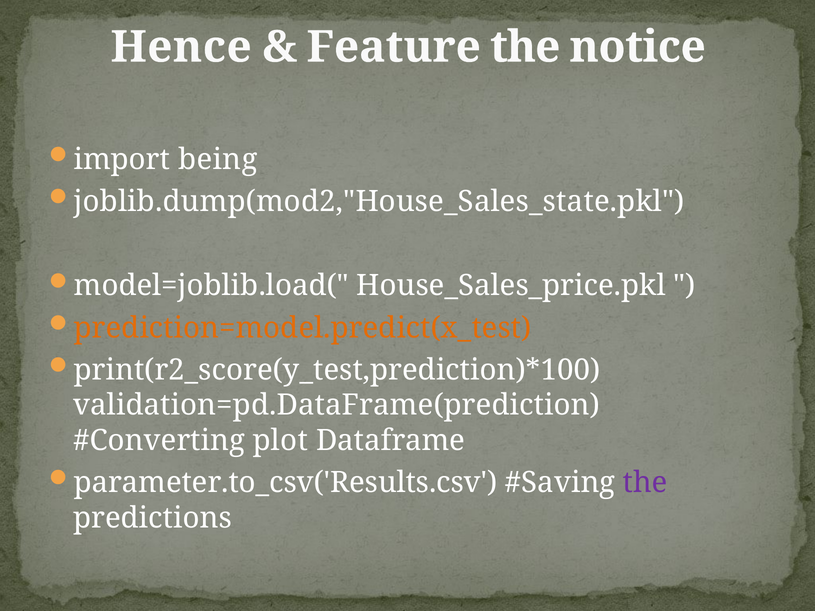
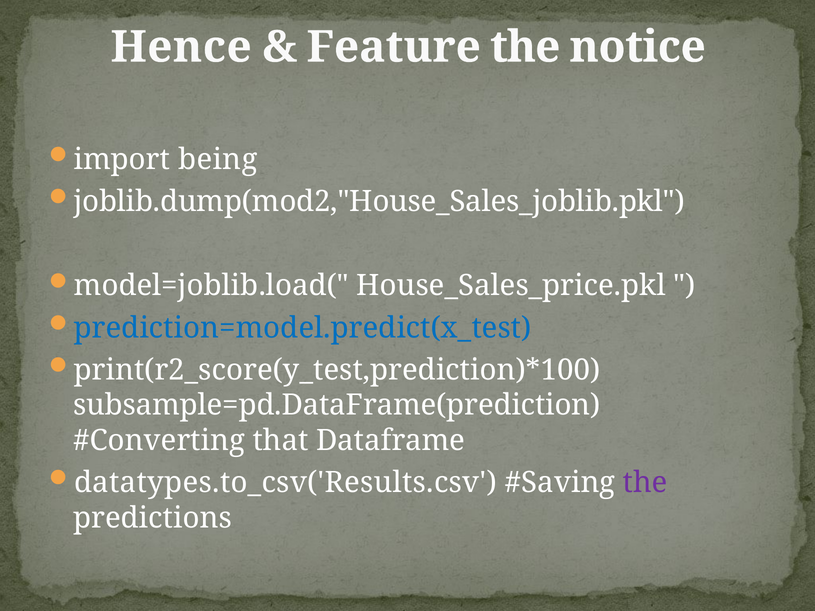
joblib.dump(mod2,"House_Sales_state.pkl: joblib.dump(mod2,"House_Sales_state.pkl -> joblib.dump(mod2,"House_Sales_joblib.pkl
prediction=model.predict(x_test colour: orange -> blue
validation=pd.DataFrame(prediction: validation=pd.DataFrame(prediction -> subsample=pd.DataFrame(prediction
plot: plot -> that
parameter.to_csv('Results.csv: parameter.to_csv('Results.csv -> datatypes.to_csv('Results.csv
